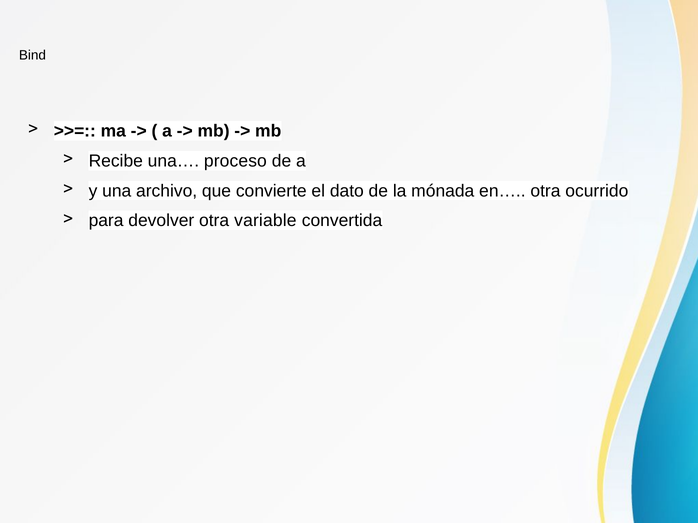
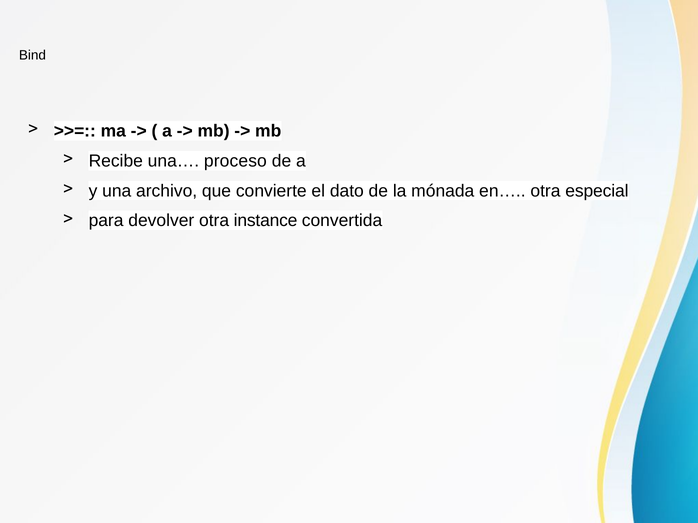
ocurrido: ocurrido -> especial
variable: variable -> instance
